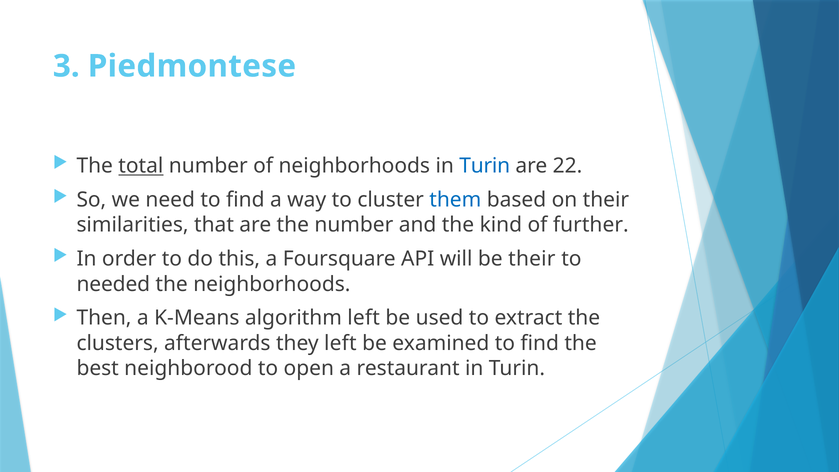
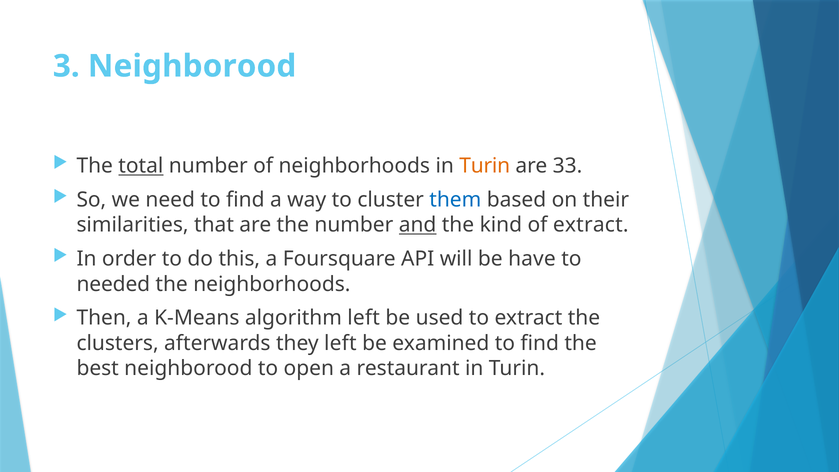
3 Piedmontese: Piedmontese -> Neighborood
Turin at (485, 166) colour: blue -> orange
22: 22 -> 33
and underline: none -> present
of further: further -> extract
be their: their -> have
